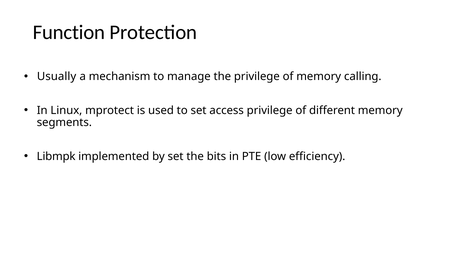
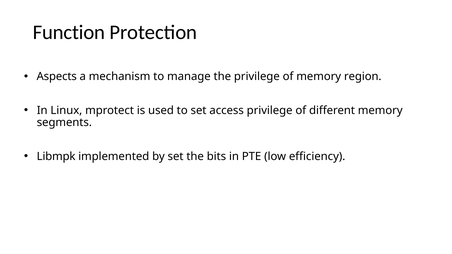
Usually: Usually -> Aspects
calling: calling -> region
